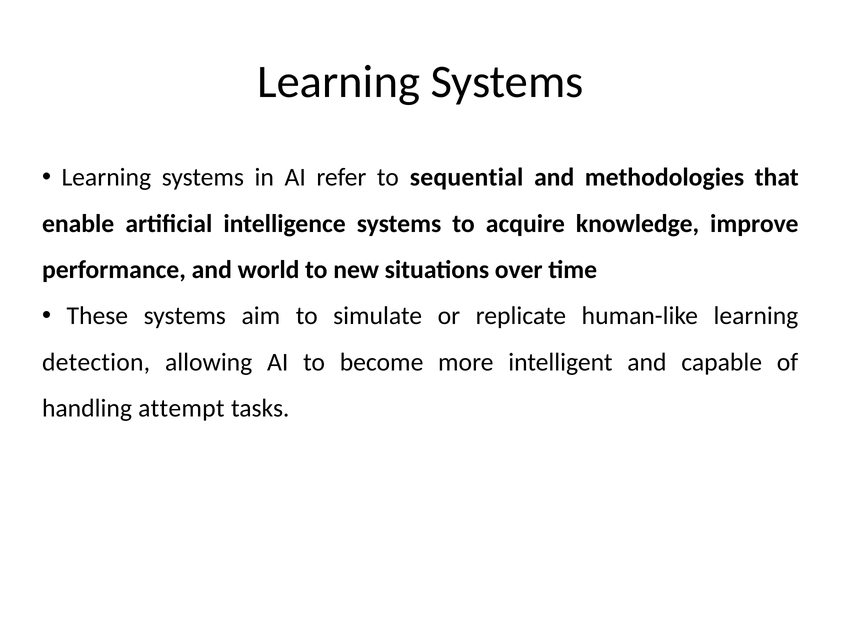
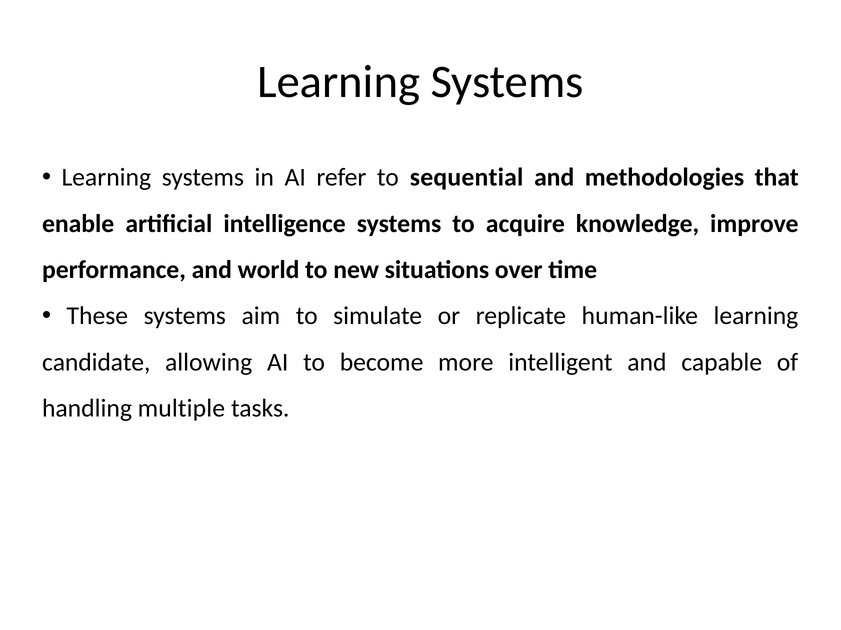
detection: detection -> candidate
attempt: attempt -> multiple
